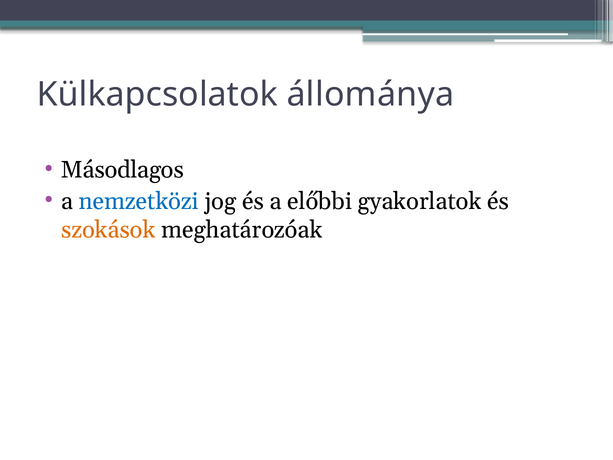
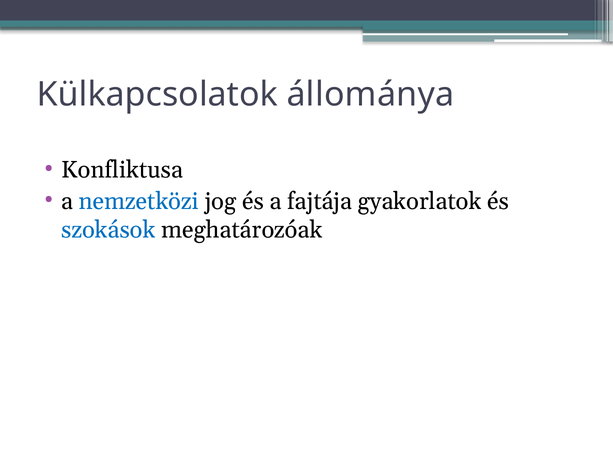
Másodlagos: Másodlagos -> Konfliktusa
előbbi: előbbi -> fajtája
szokások colour: orange -> blue
